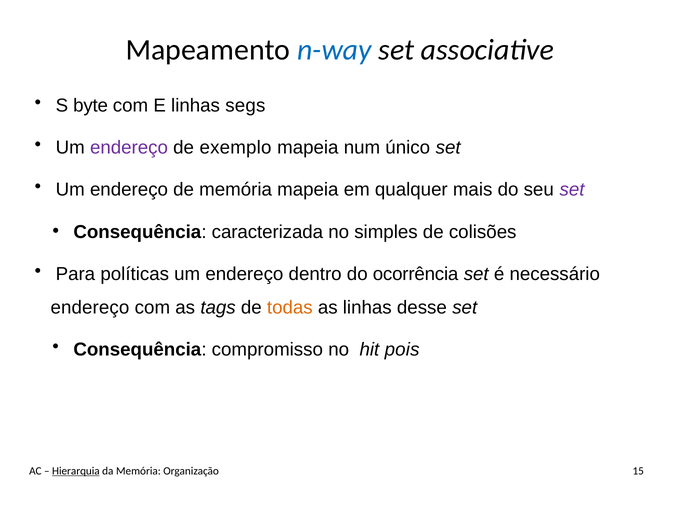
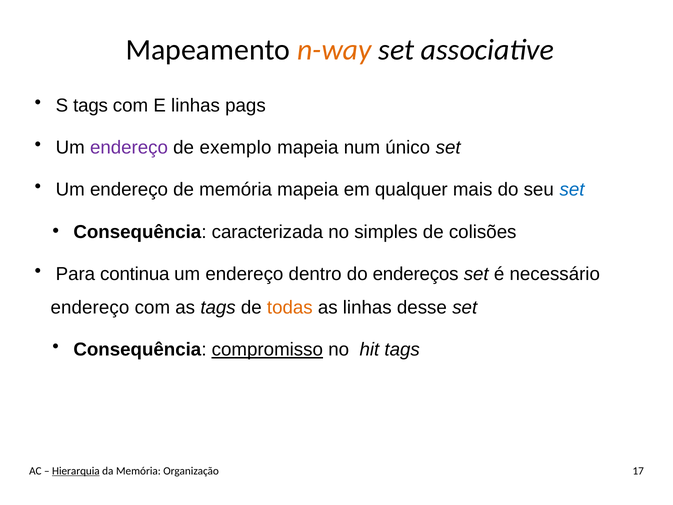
n-way colour: blue -> orange
S byte: byte -> tags
segs: segs -> pags
set at (572, 190) colour: purple -> blue
políticas: políticas -> continua
ocorrência: ocorrência -> endereços
compromisso underline: none -> present
hit pois: pois -> tags
15: 15 -> 17
